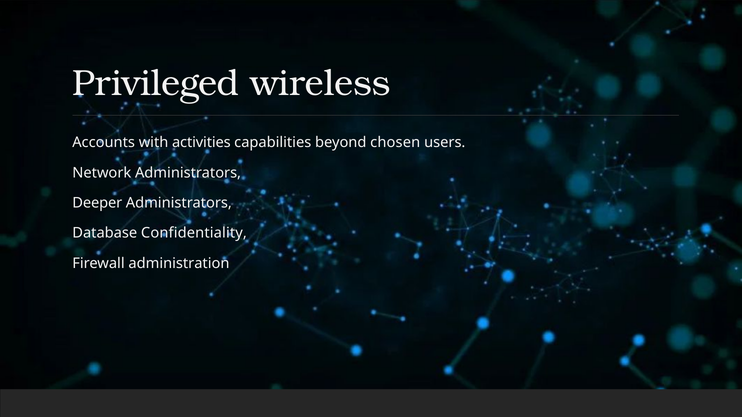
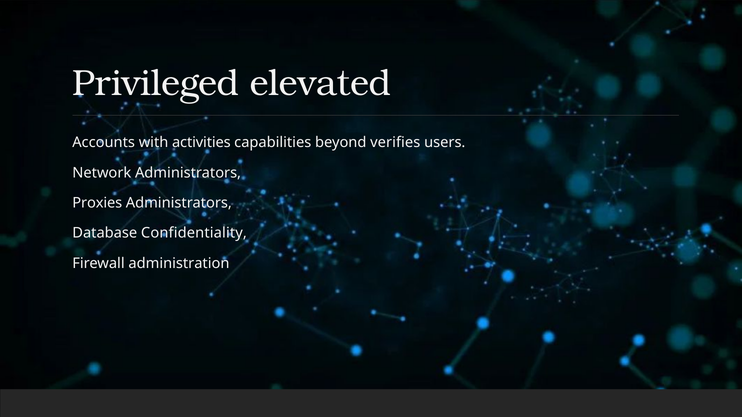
wireless: wireless -> elevated
chosen: chosen -> verifies
Deeper: Deeper -> Proxies
